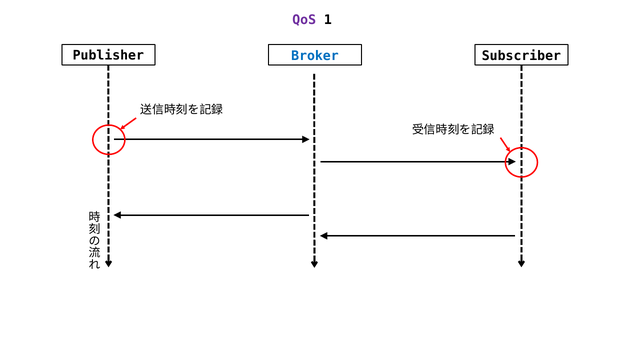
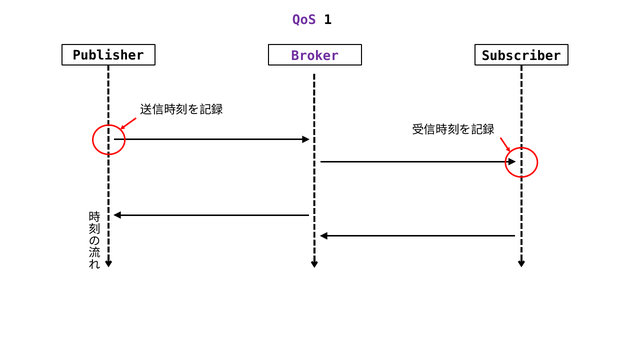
Broker colour: blue -> purple
